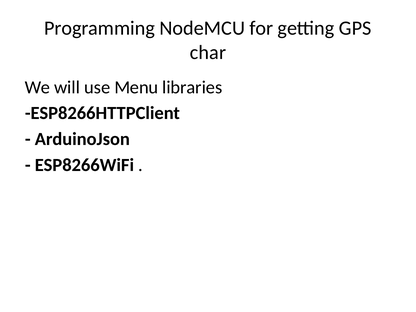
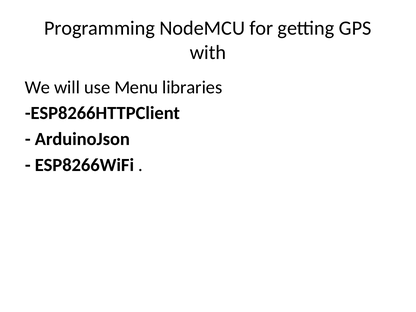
char: char -> with
